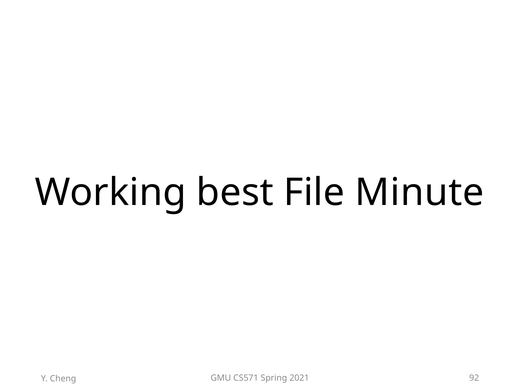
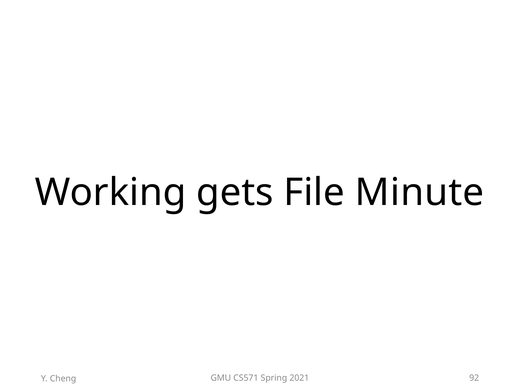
best: best -> gets
